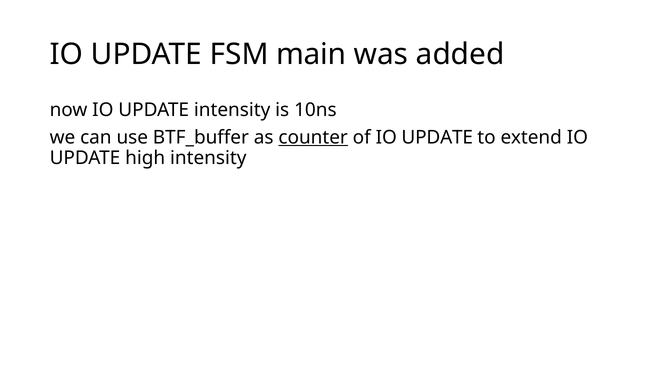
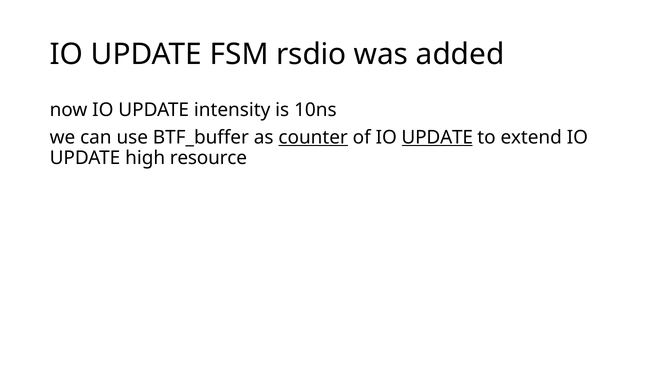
main: main -> rsdio
UPDATE at (437, 137) underline: none -> present
high intensity: intensity -> resource
